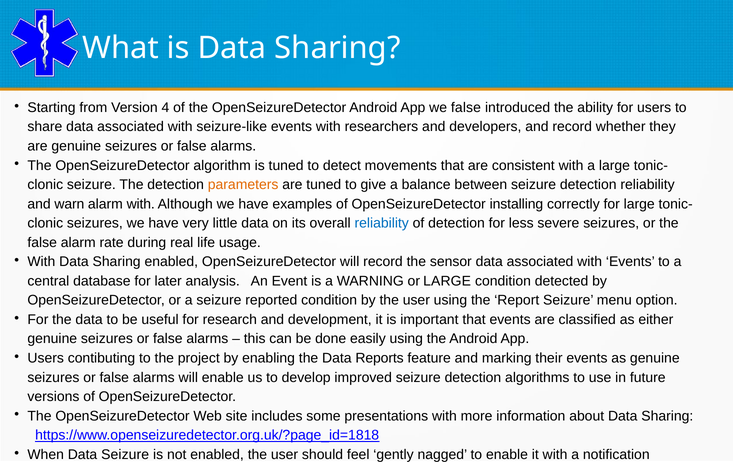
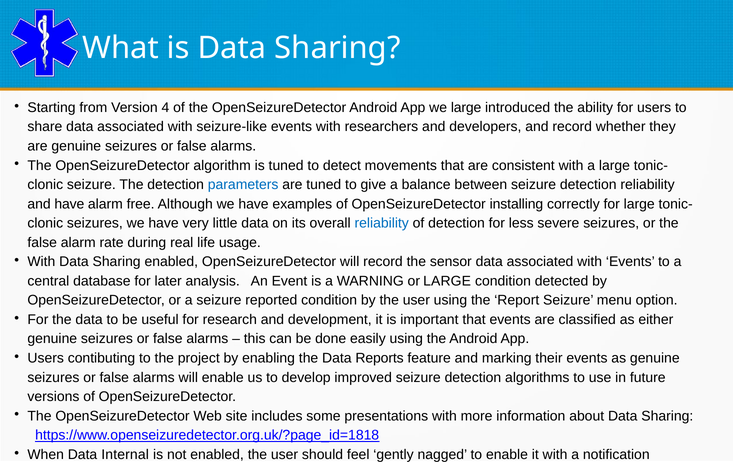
we false: false -> large
parameters colour: orange -> blue
and warn: warn -> have
alarm with: with -> free
Data Seizure: Seizure -> Internal
